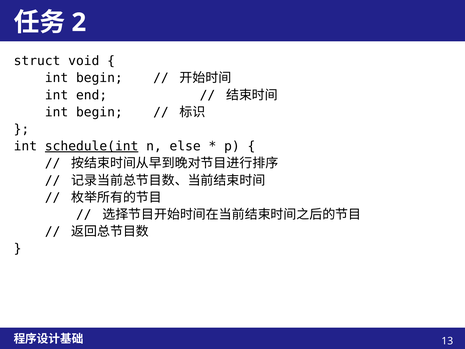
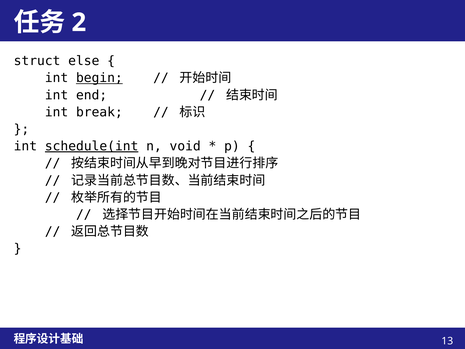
void: void -> else
begin at (99, 78) underline: none -> present
begin at (99, 112): begin -> break
else: else -> void
